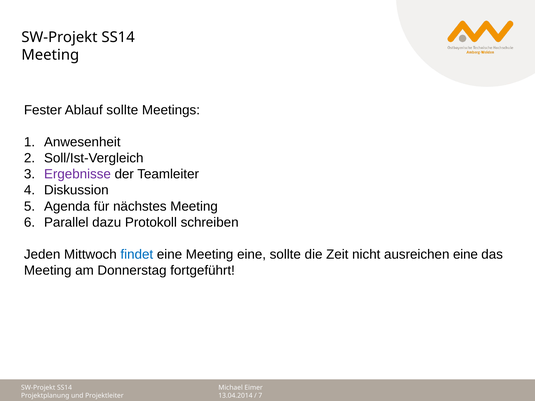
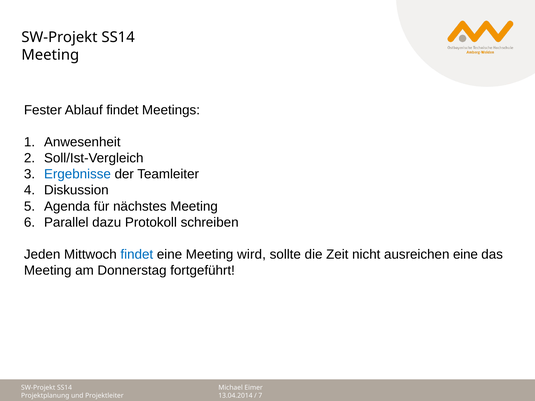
Ablauf sollte: sollte -> findet
Ergebnisse colour: purple -> blue
Meeting eine: eine -> wird
